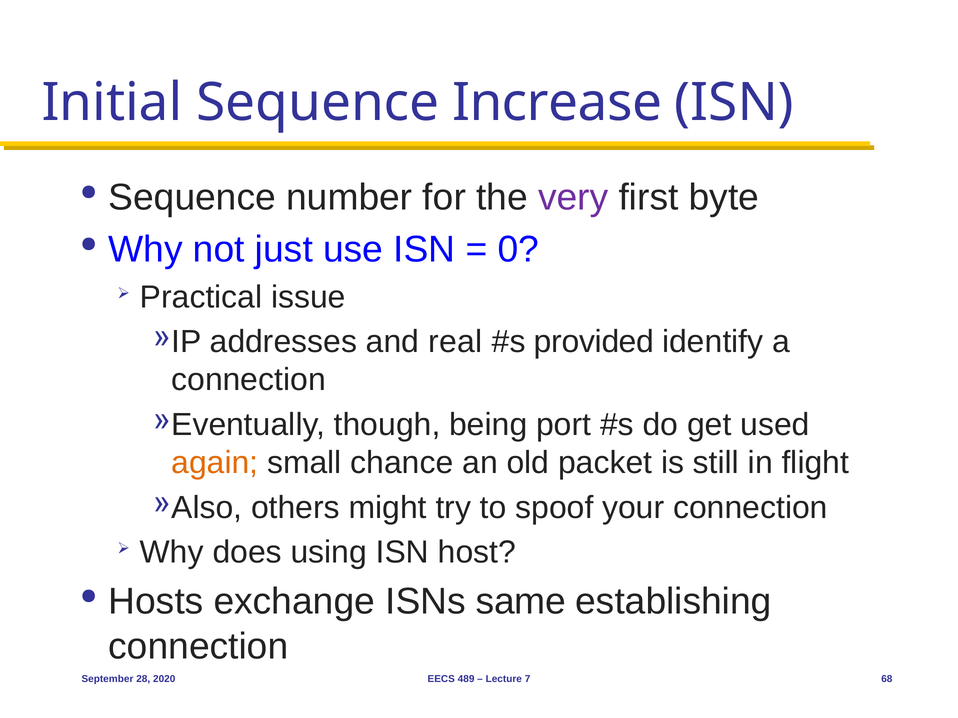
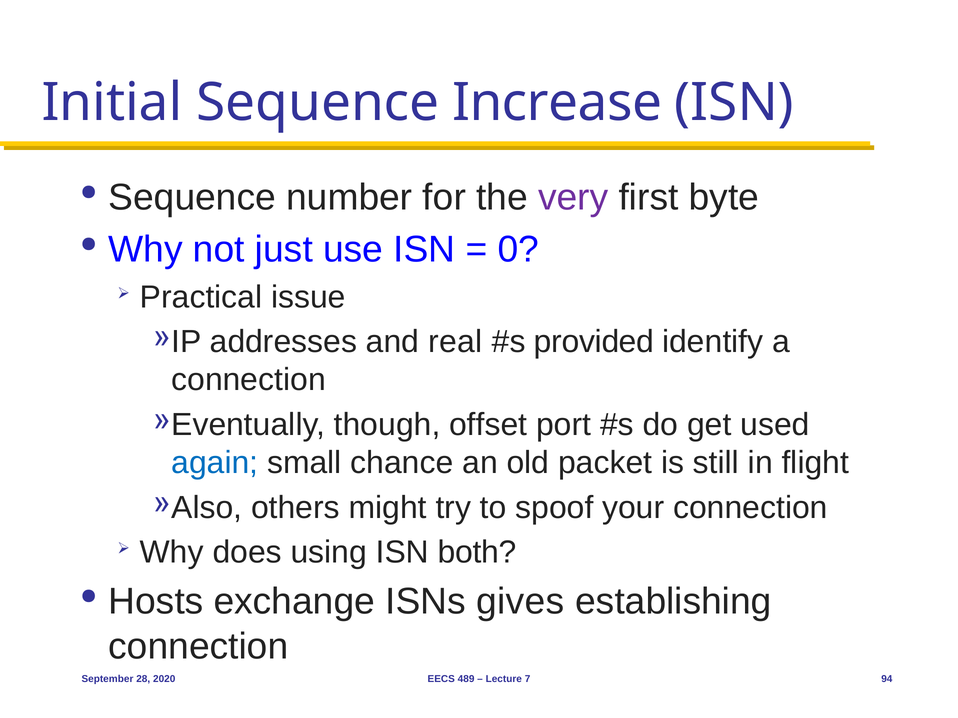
being: being -> offset
again colour: orange -> blue
host: host -> both
same: same -> gives
68: 68 -> 94
